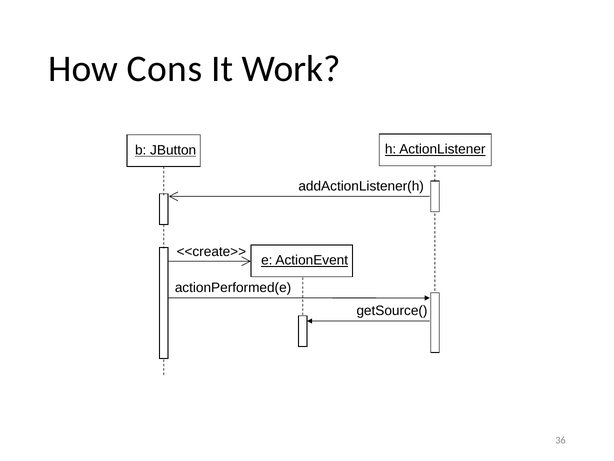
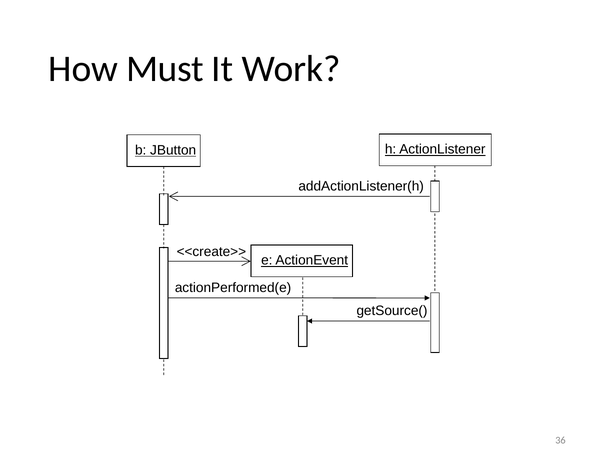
Cons: Cons -> Must
